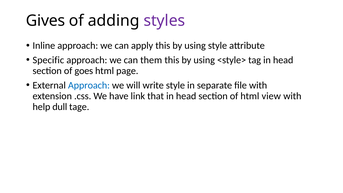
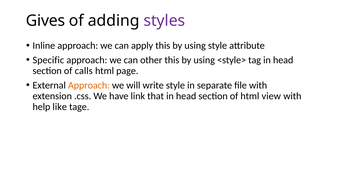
them: them -> other
goes: goes -> calls
Approach at (89, 85) colour: blue -> orange
dull: dull -> like
